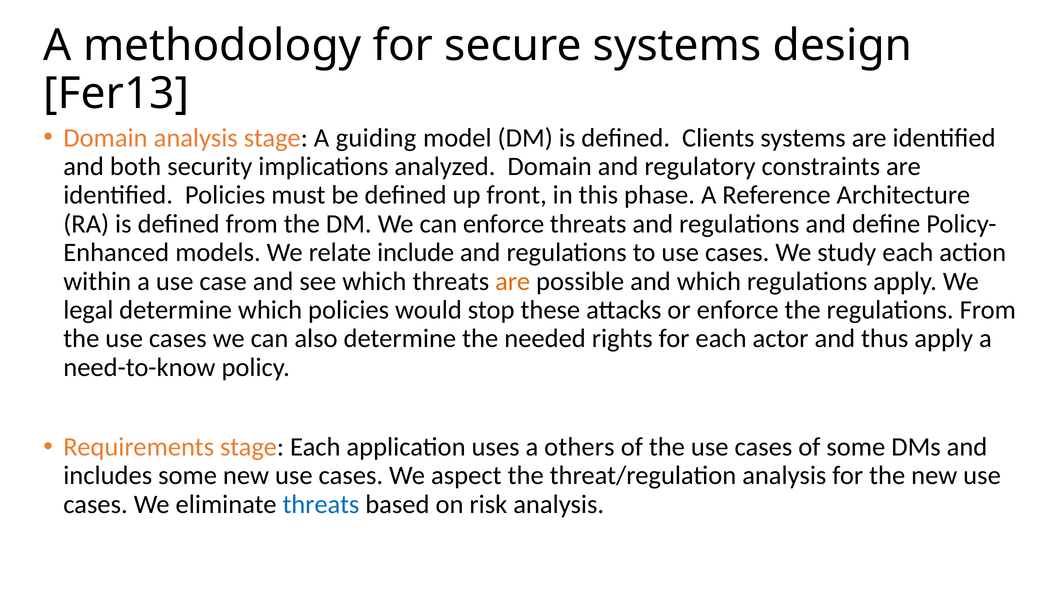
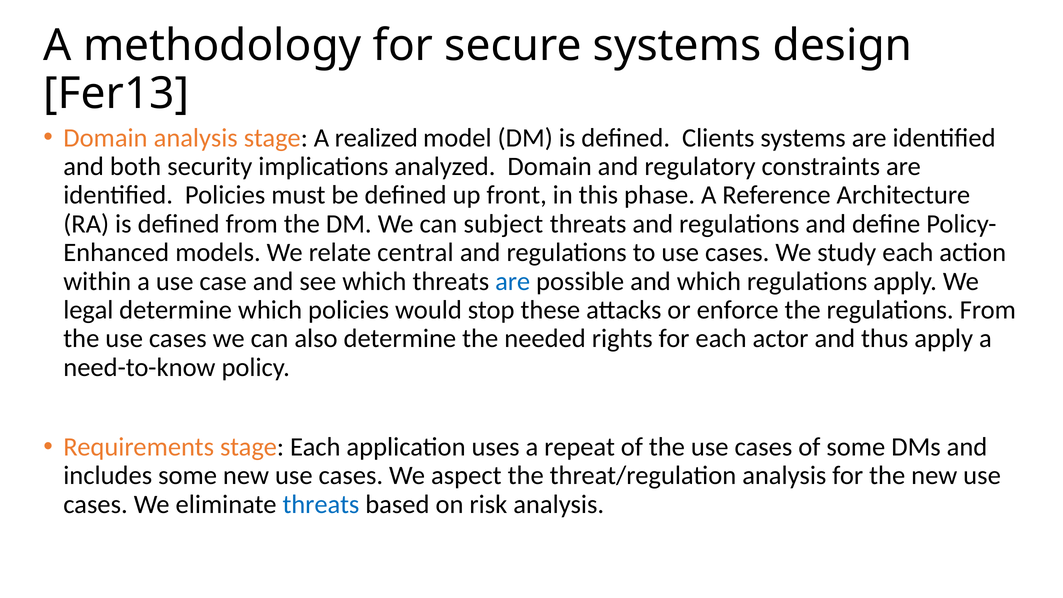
guiding: guiding -> realized
can enforce: enforce -> subject
include: include -> central
are at (513, 281) colour: orange -> blue
others: others -> repeat
